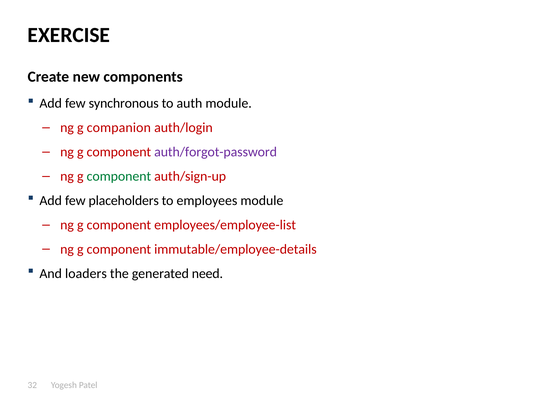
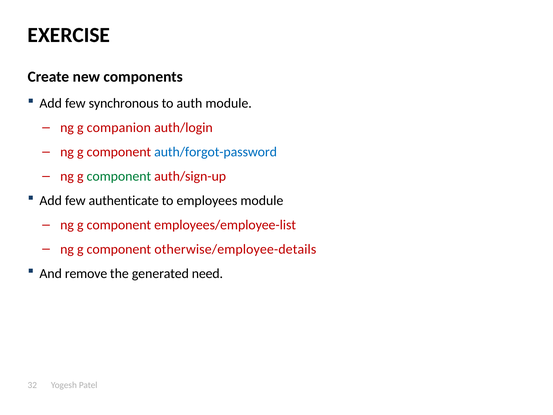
auth/forgot-password colour: purple -> blue
placeholders: placeholders -> authenticate
immutable/employee-details: immutable/employee-details -> otherwise/employee-details
loaders: loaders -> remove
